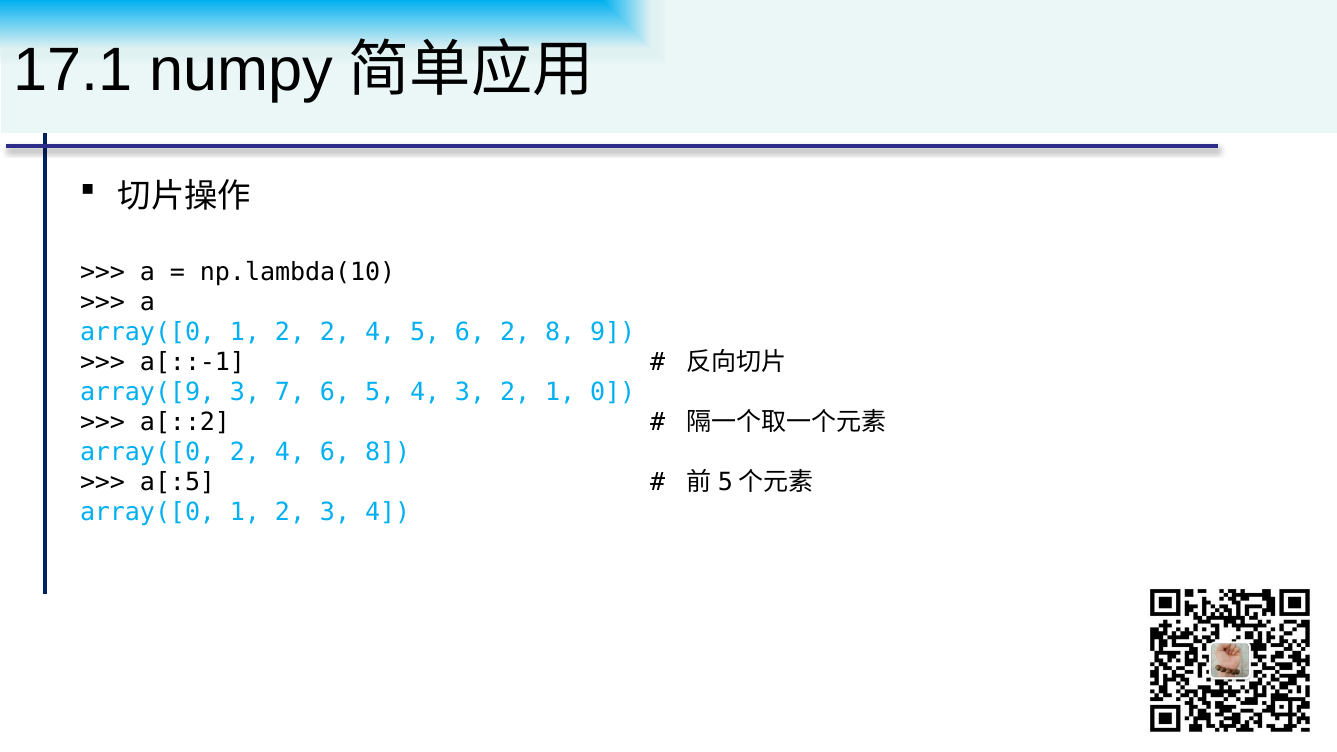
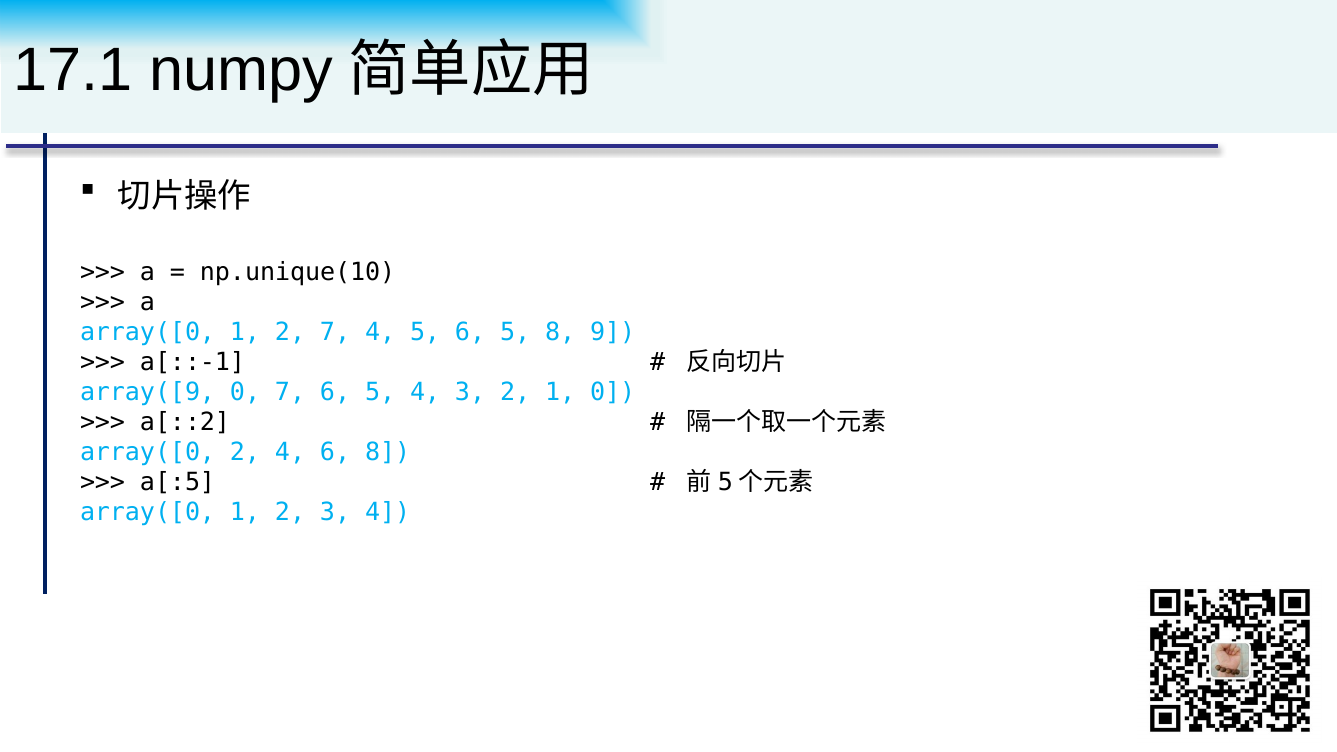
np.lambda(10: np.lambda(10 -> np.unique(10
2 2: 2 -> 7
5 6 2: 2 -> 5
array([9 3: 3 -> 0
